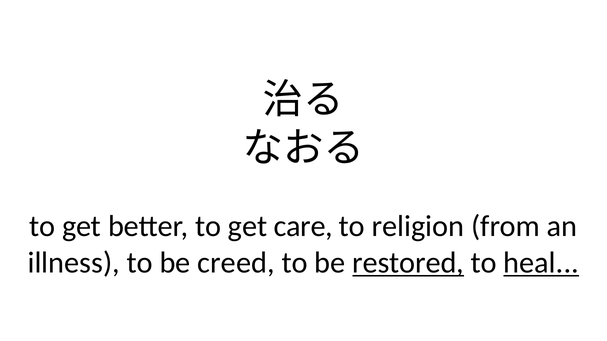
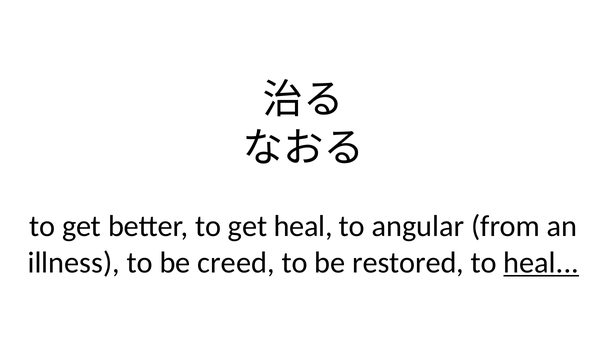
get care: care -> heal
religion: religion -> angular
restored underline: present -> none
